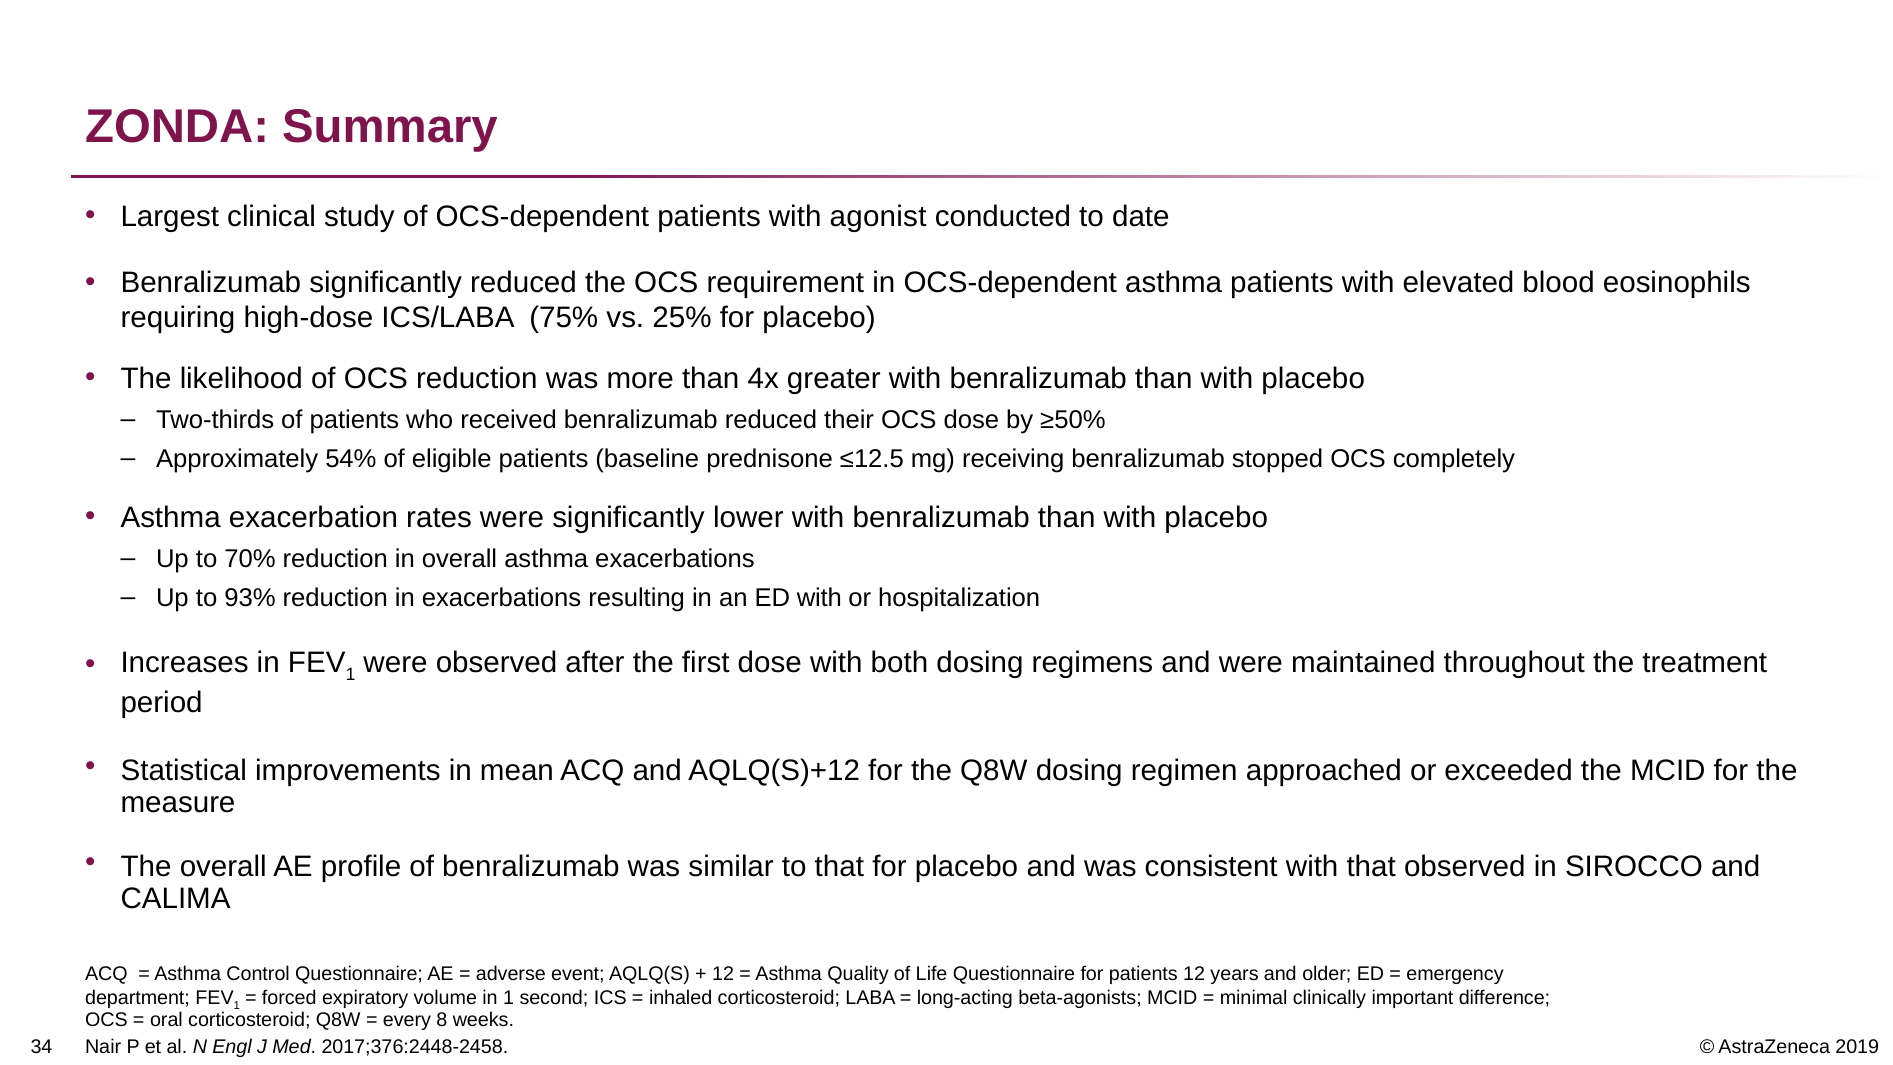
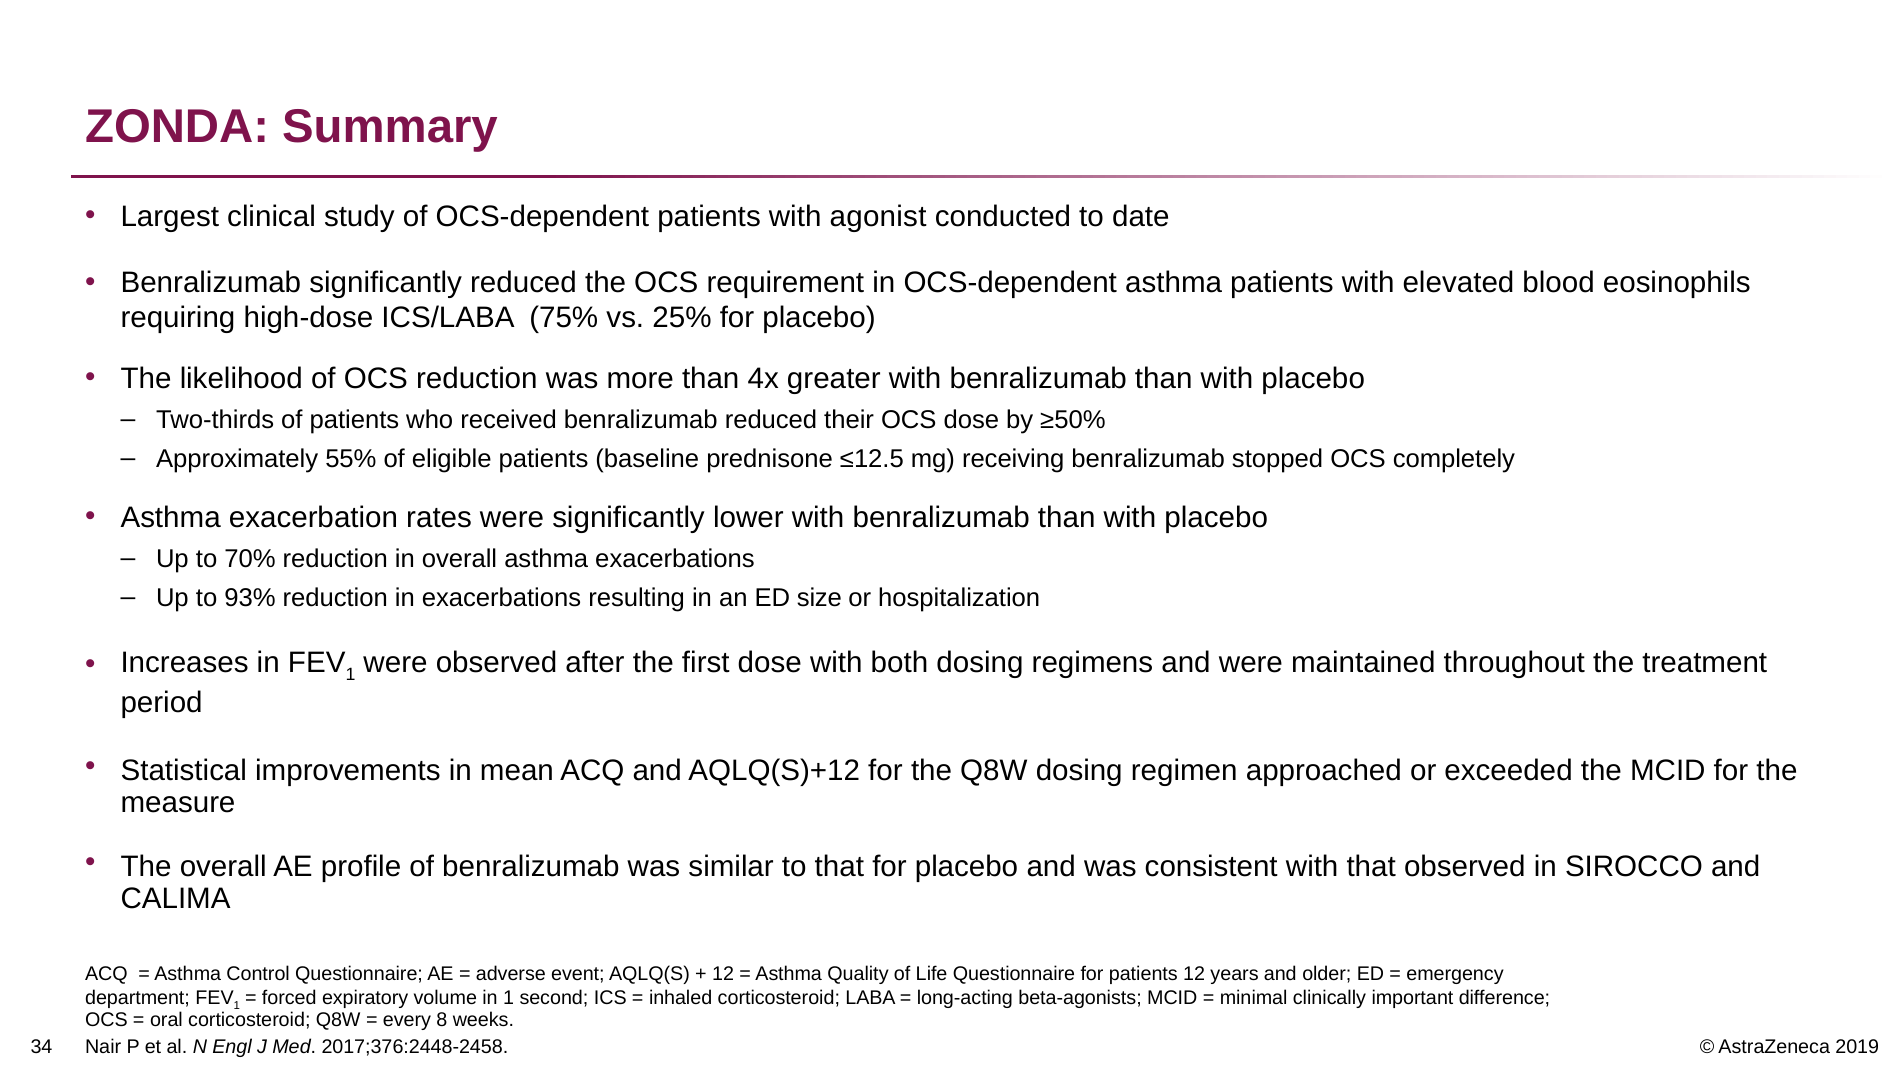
54%: 54% -> 55%
ED with: with -> size
